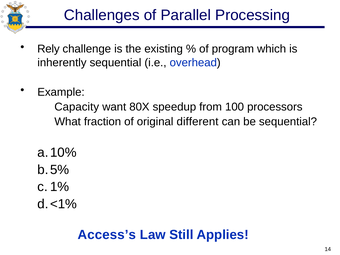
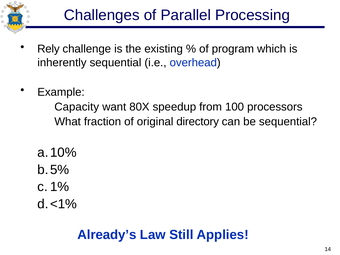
different: different -> directory
Access’s: Access’s -> Already’s
